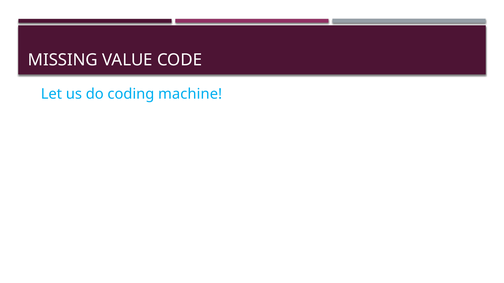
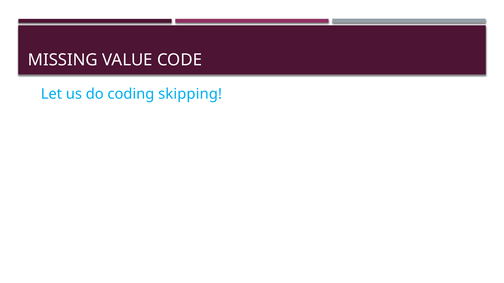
machine: machine -> skipping
